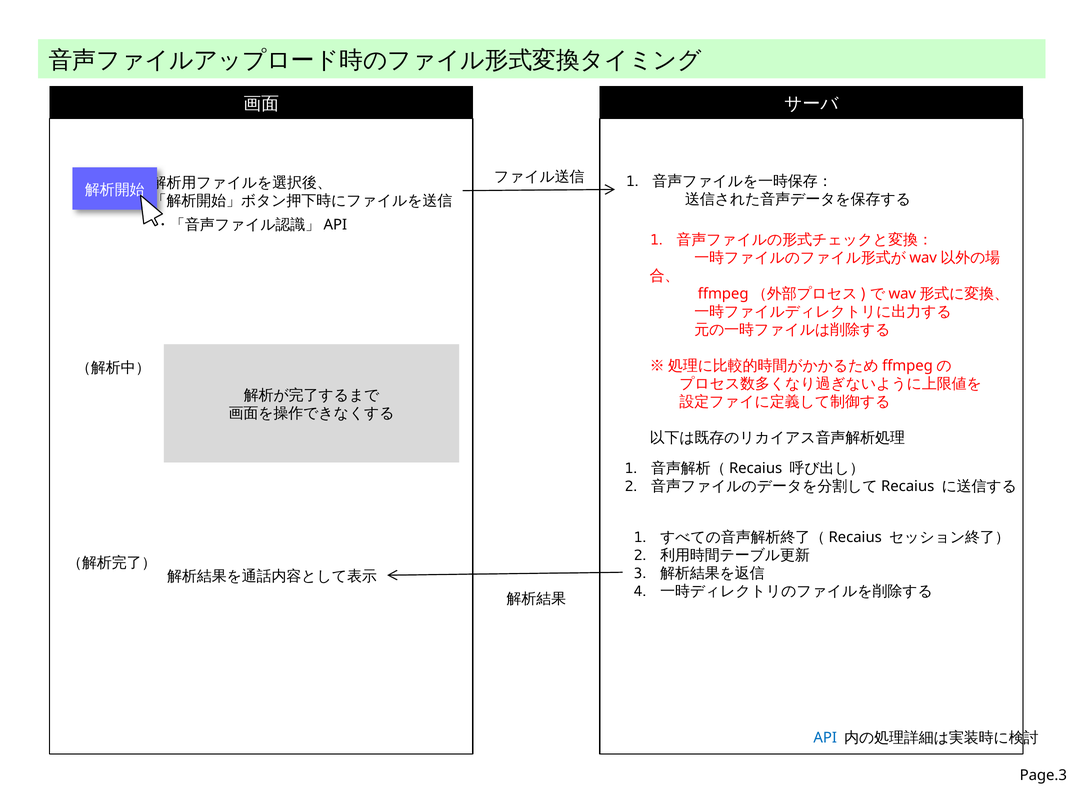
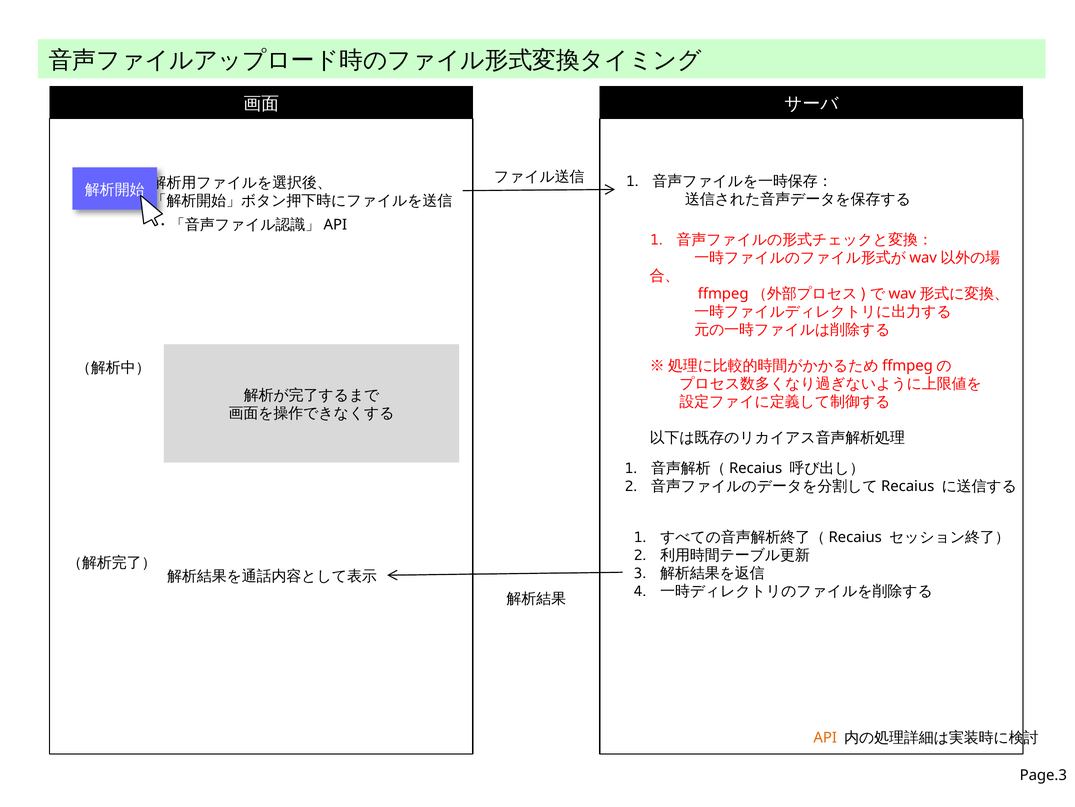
API colour: blue -> orange
